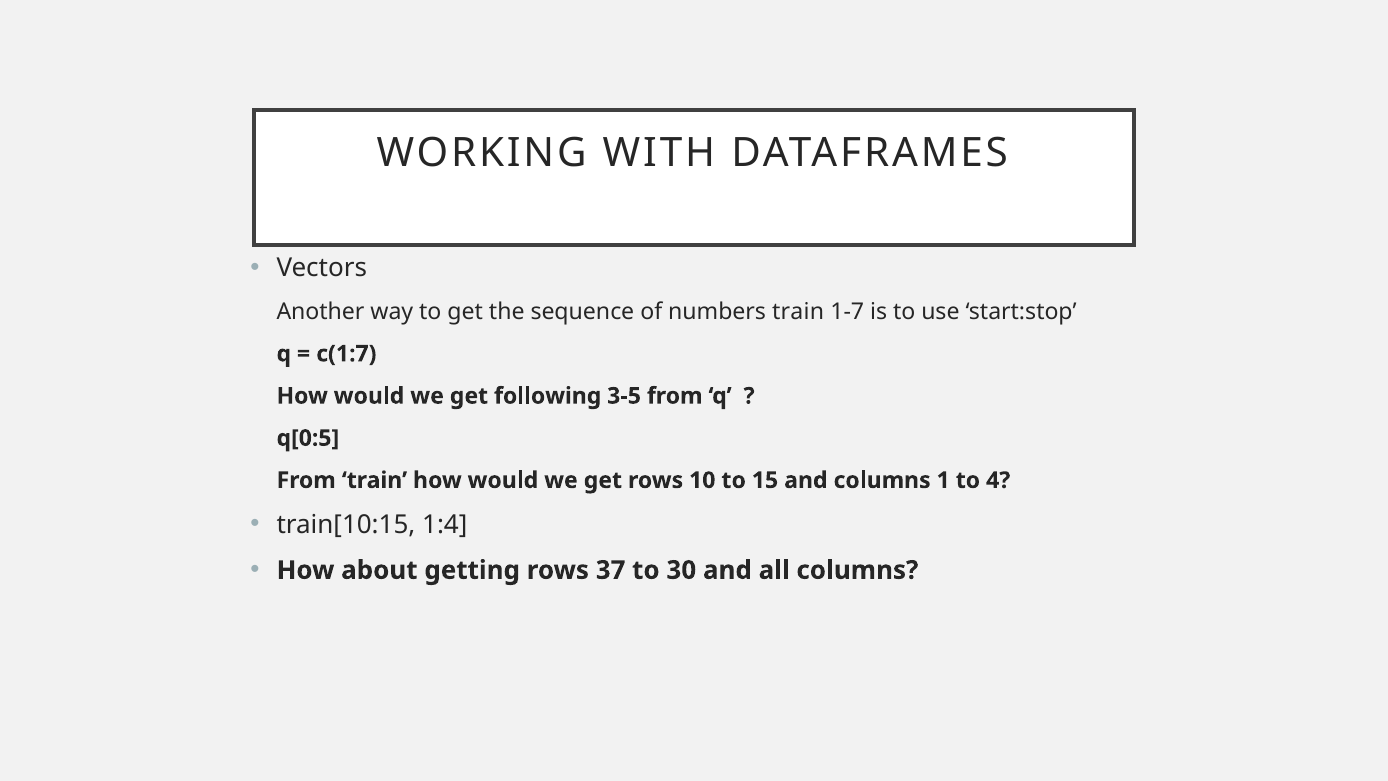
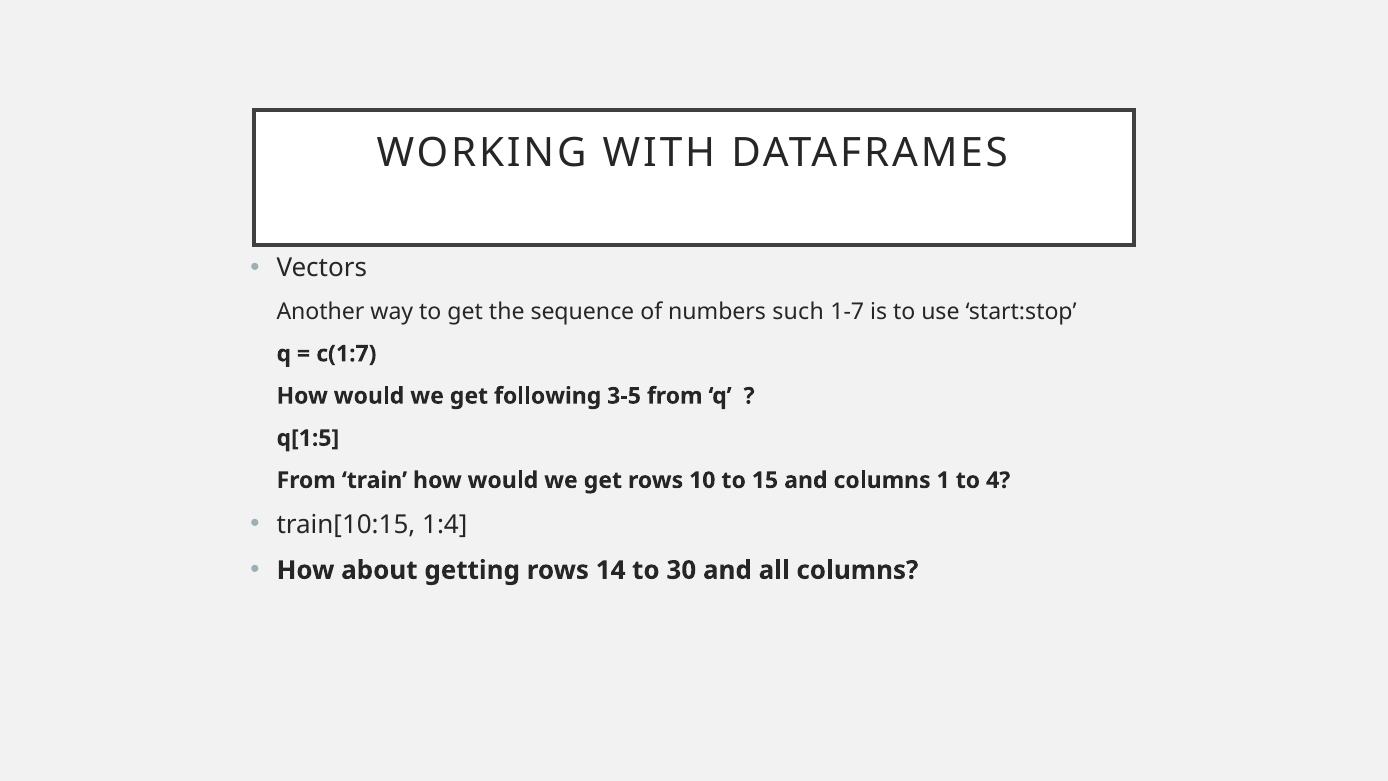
numbers train: train -> such
q[0:5: q[0:5 -> q[1:5
37: 37 -> 14
